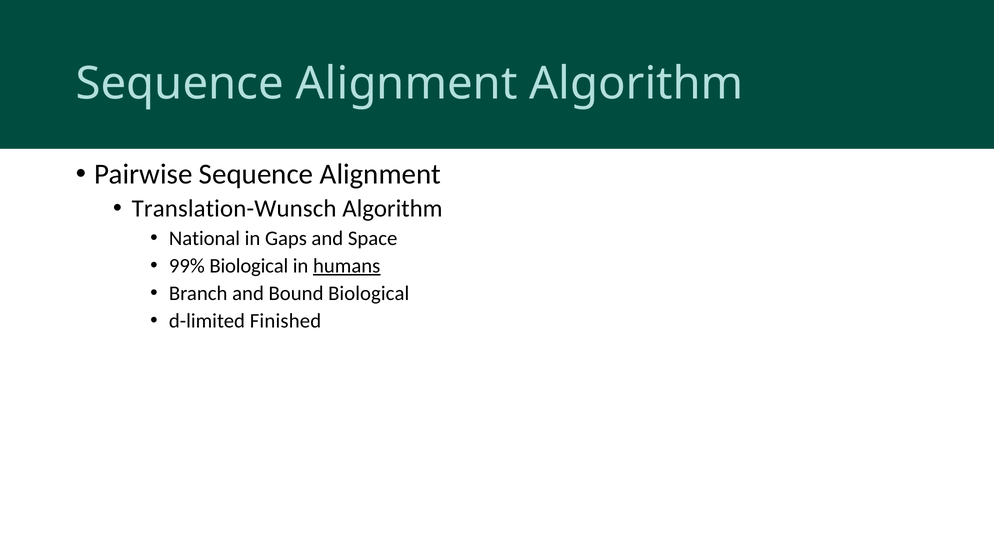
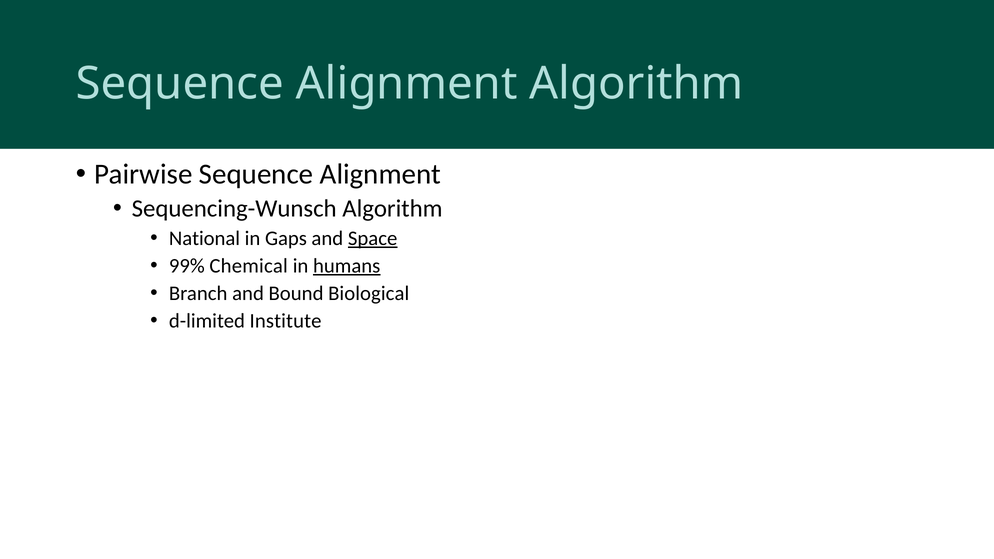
Translation-Wunsch: Translation-Wunsch -> Sequencing-Wunsch
Space underline: none -> present
99% Biological: Biological -> Chemical
Finished: Finished -> Institute
